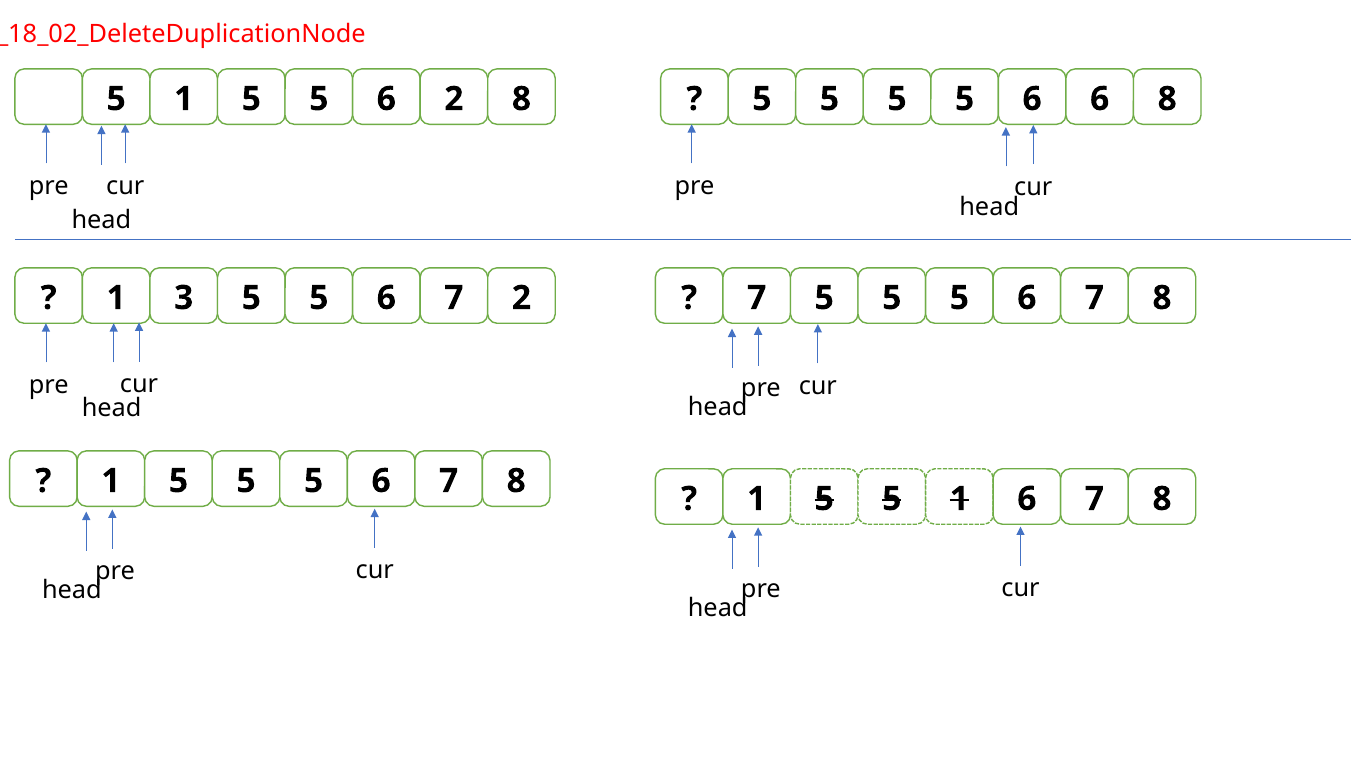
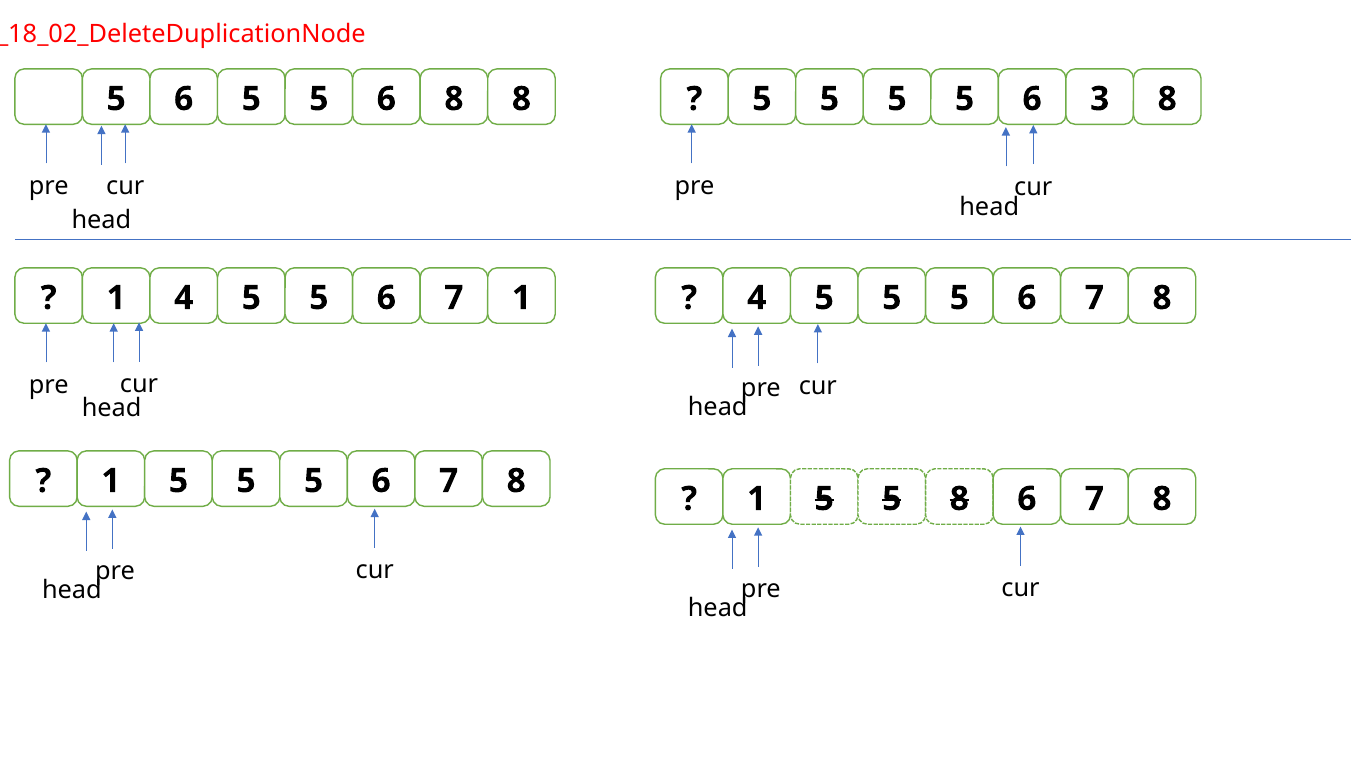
1 at (184, 99): 1 -> 6
6 2: 2 -> 8
6 6: 6 -> 3
1 3: 3 -> 4
7 2: 2 -> 1
7 at (757, 298): 7 -> 4
5 5 1: 1 -> 8
